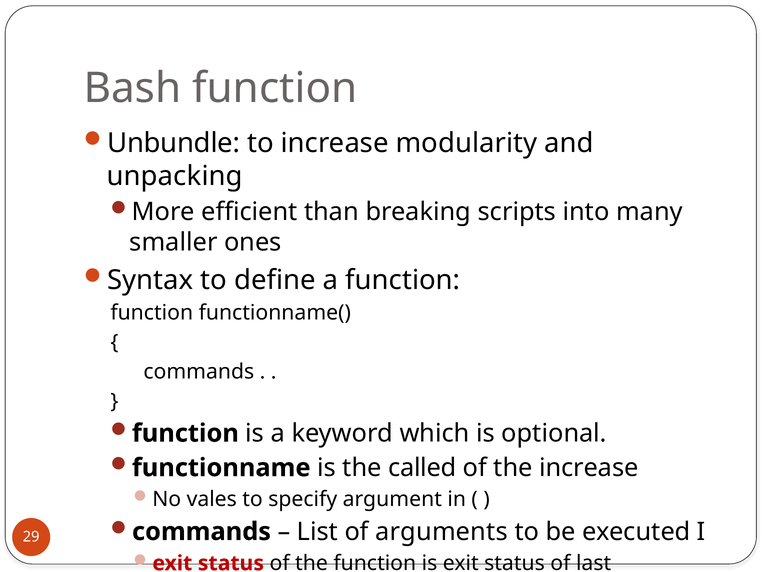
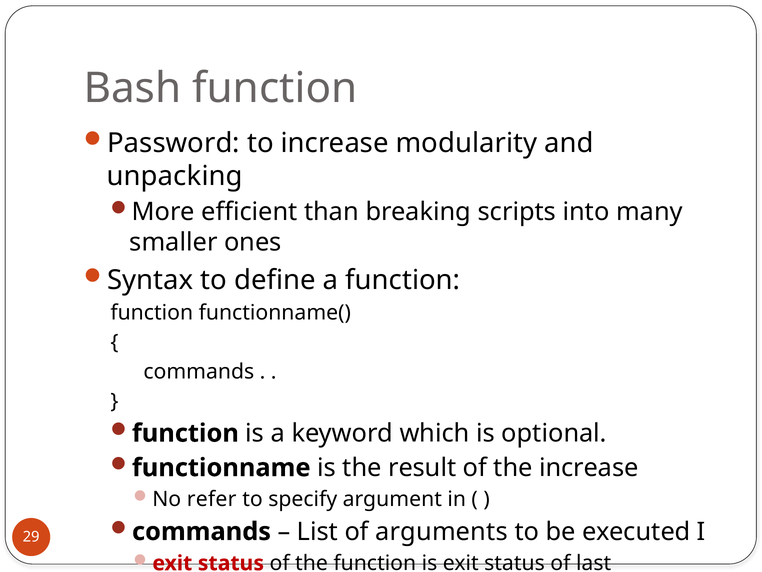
Unbundle: Unbundle -> Password
called: called -> result
vales: vales -> refer
